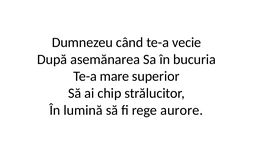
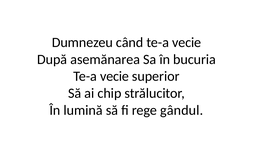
mare at (114, 76): mare -> vecie
aurore: aurore -> gândul
